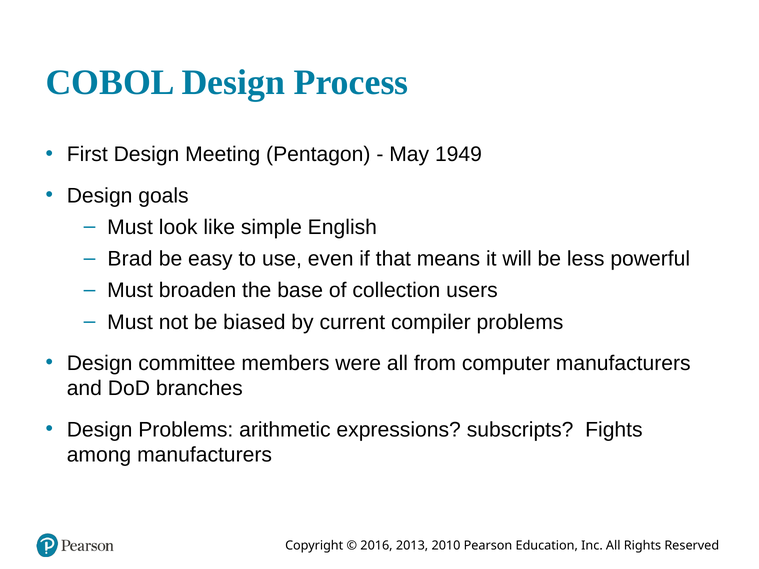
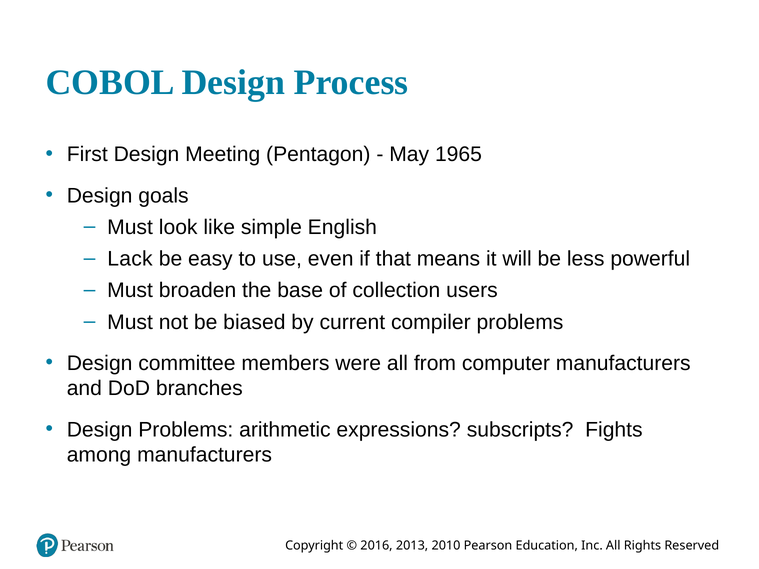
1949: 1949 -> 1965
Brad: Brad -> Lack
